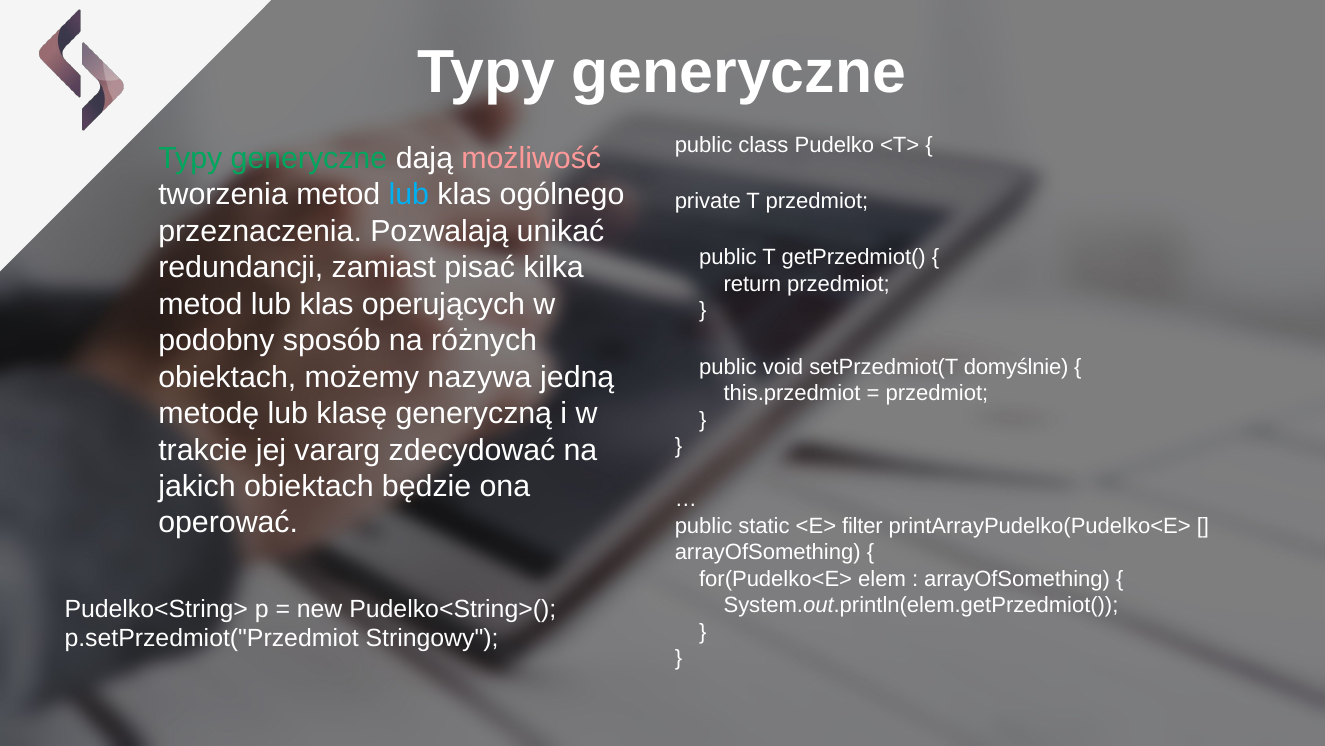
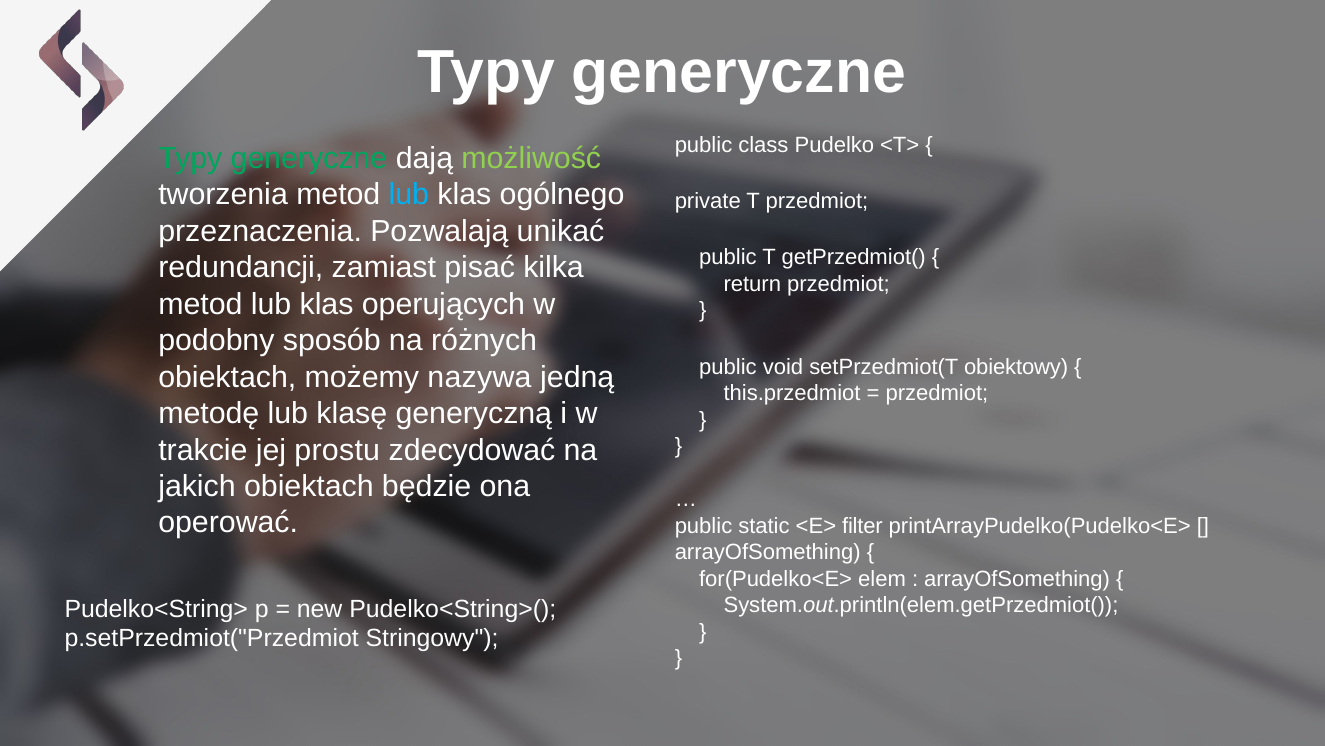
możliwość colour: pink -> light green
domyślnie: domyślnie -> obiektowy
vararg: vararg -> prostu
